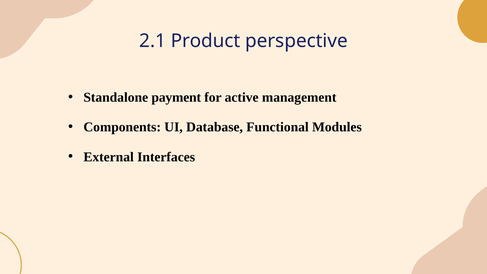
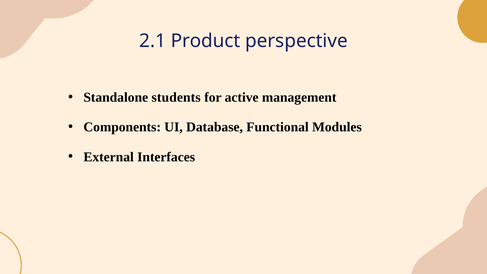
payment: payment -> students
